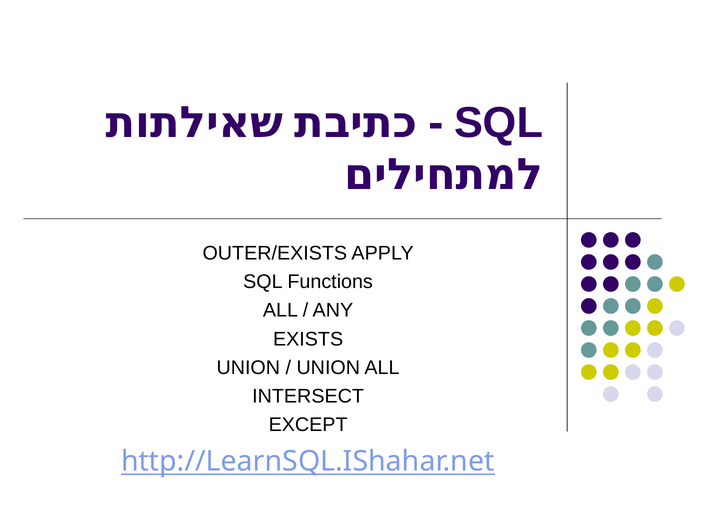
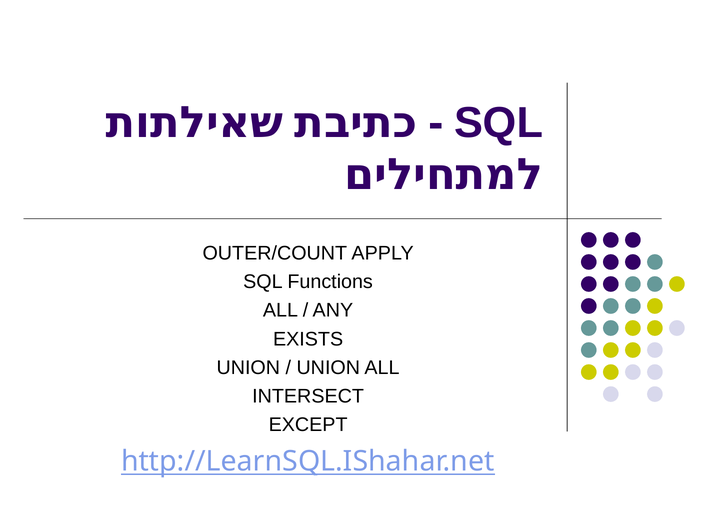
OUTER/EXISTS: OUTER/EXISTS -> OUTER/COUNT
